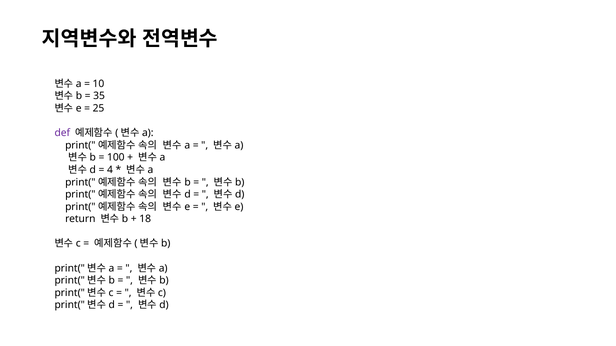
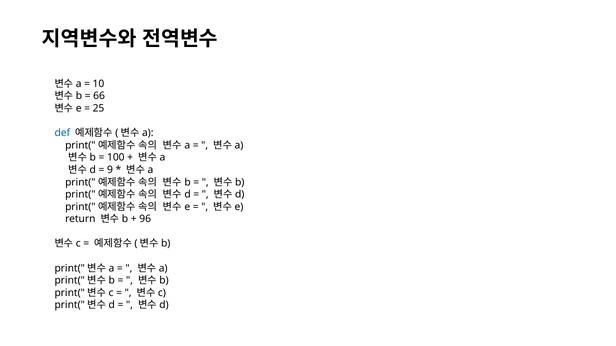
35: 35 -> 66
def colour: purple -> blue
4: 4 -> 9
18: 18 -> 96
